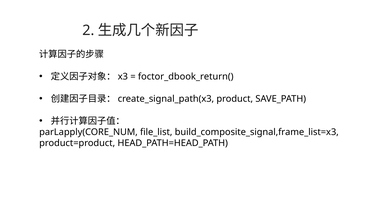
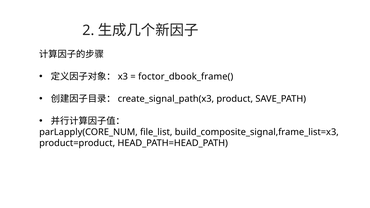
foctor_dbook_return(: foctor_dbook_return( -> foctor_dbook_frame(
